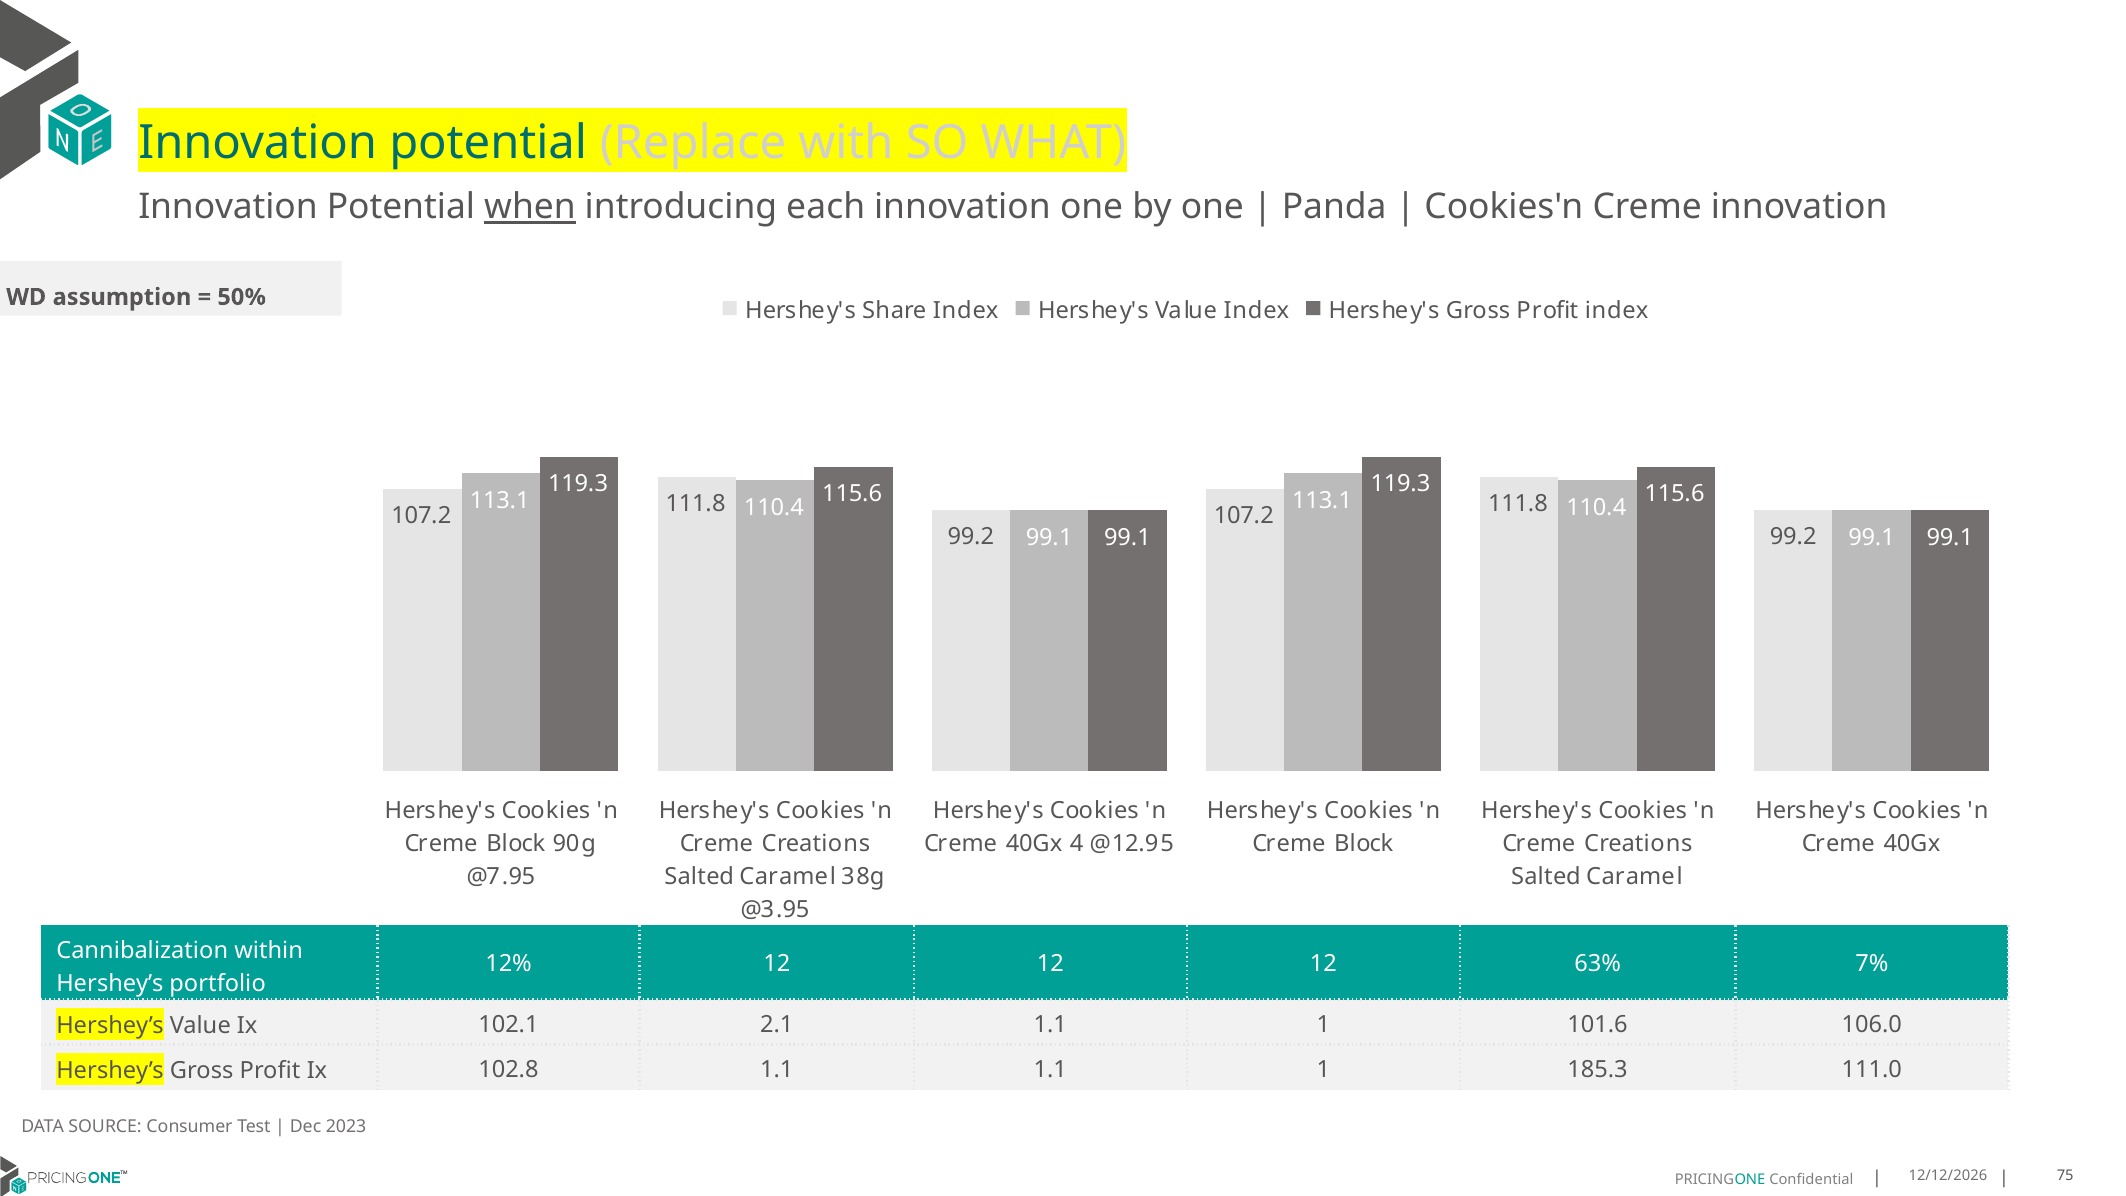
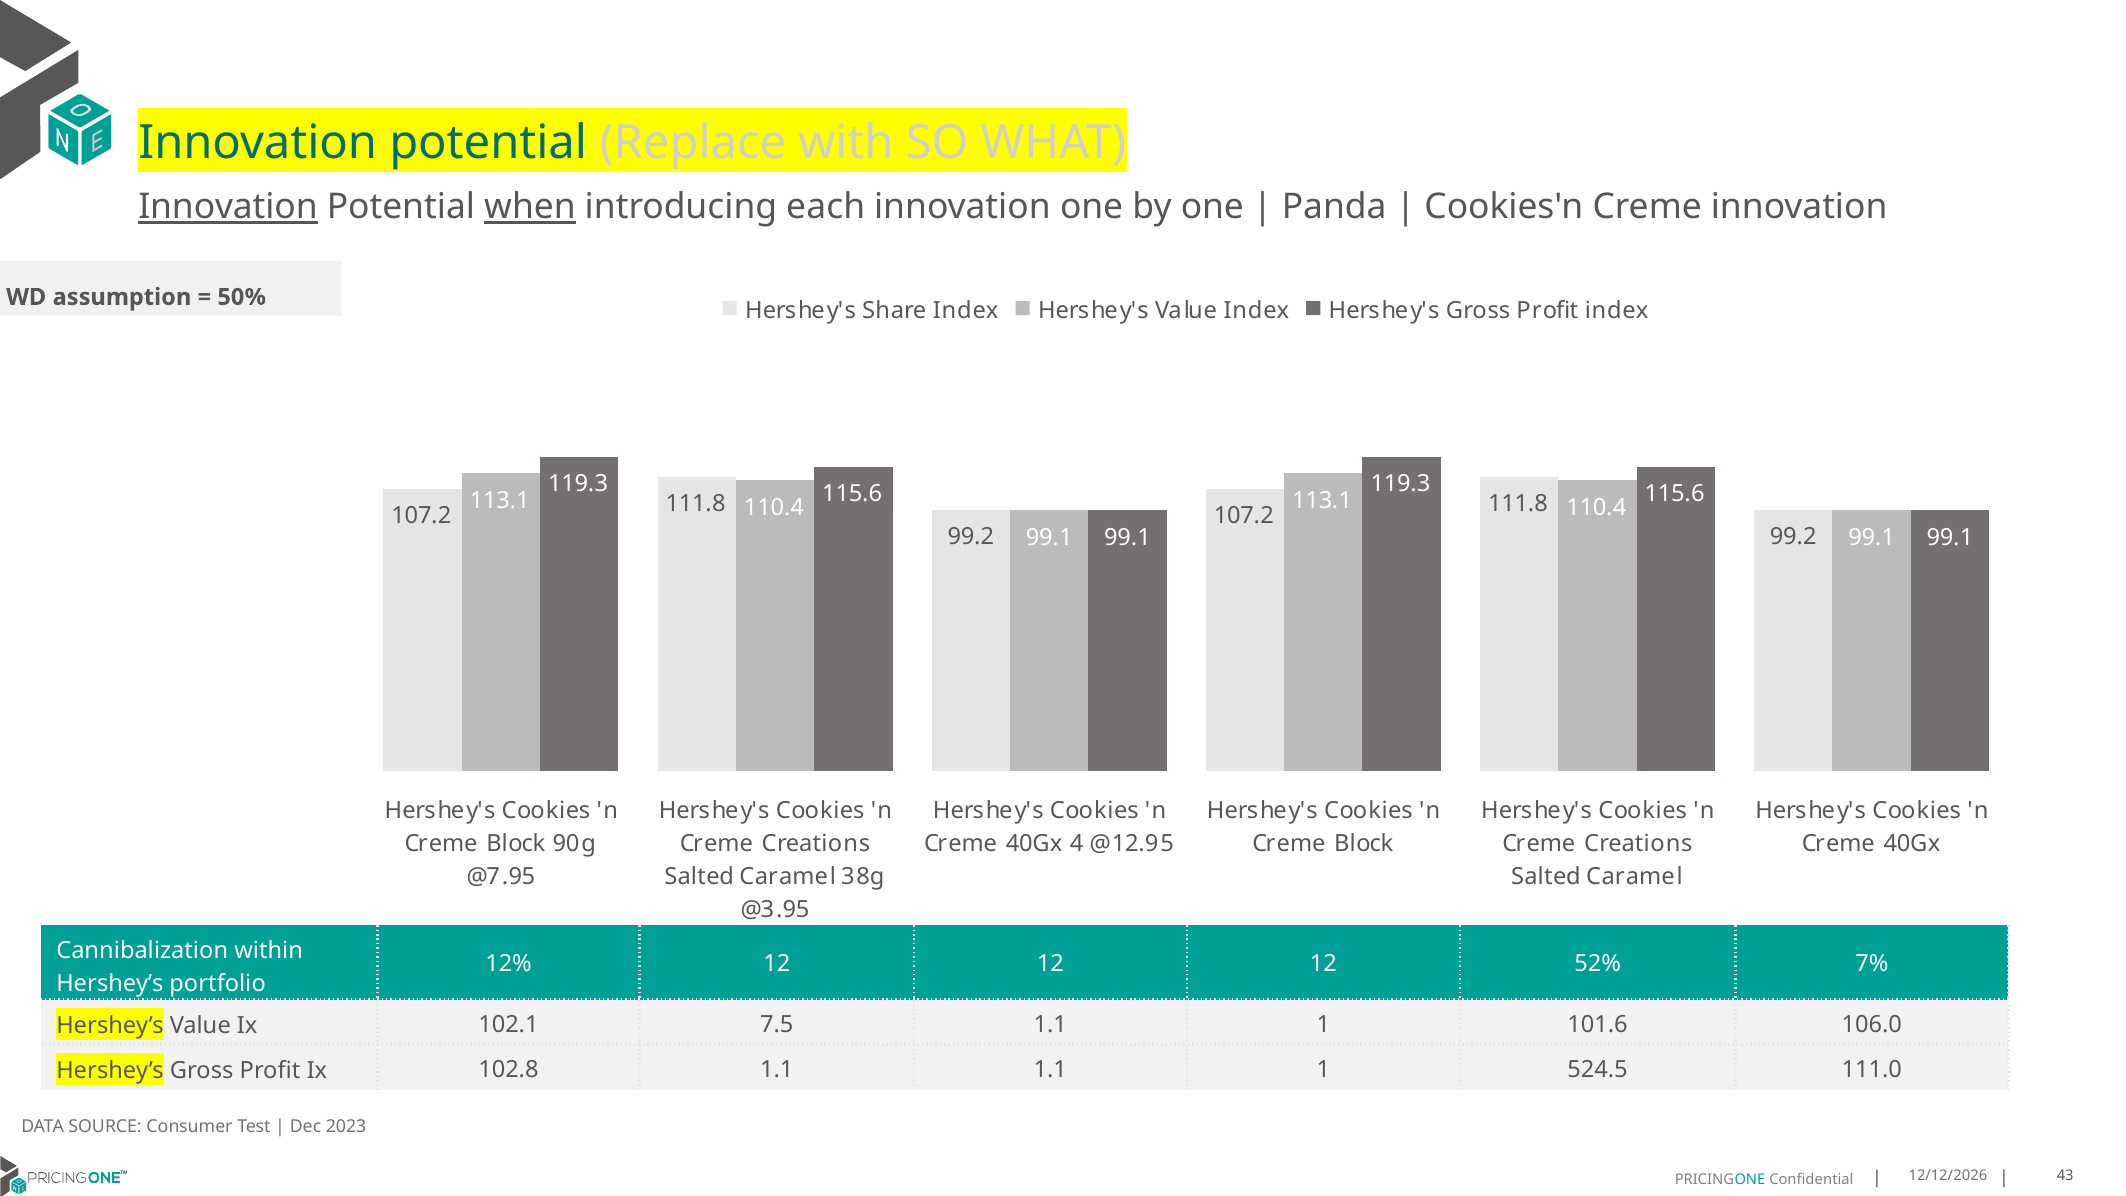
Innovation at (228, 207) underline: none -> present
63%: 63% -> 52%
2.1: 2.1 -> 7.5
185.3: 185.3 -> 524.5
75: 75 -> 43
